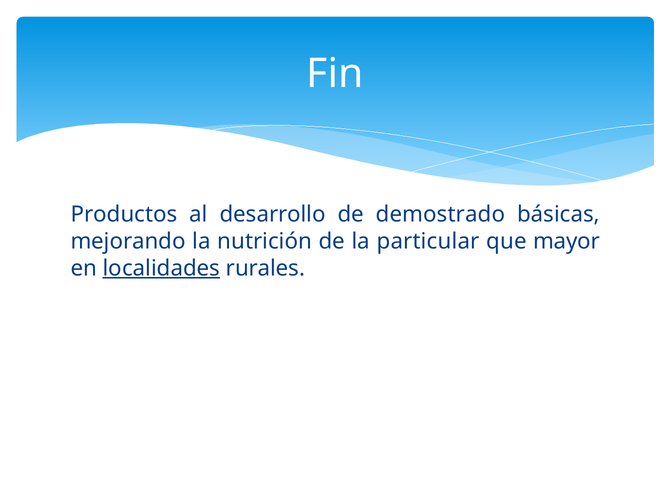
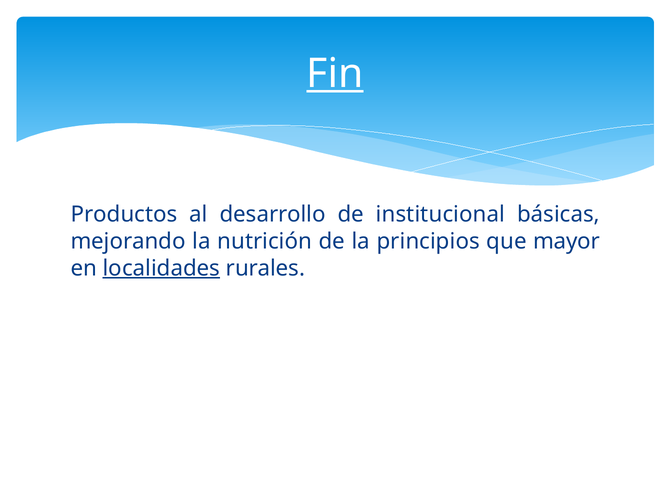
Fin underline: none -> present
demostrado: demostrado -> institucional
particular: particular -> principios
